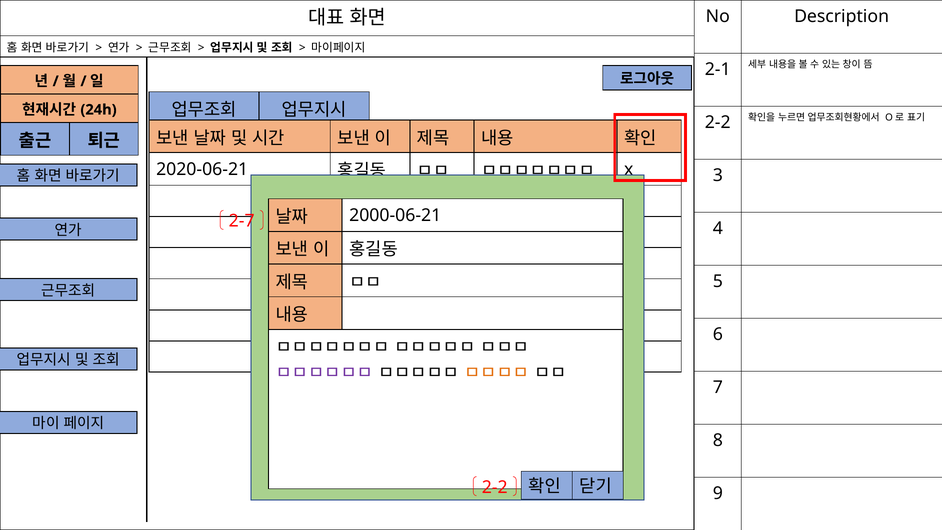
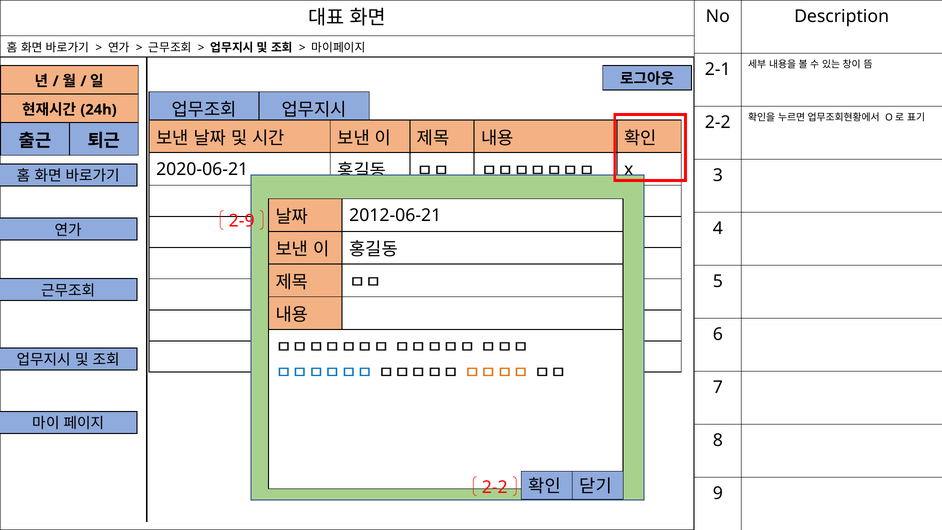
2000-06-21: 2000-06-21 -> 2012-06-21
2-7: 2-7 -> 2-9
ㅁㅁㅁㅁㅁㅁ colour: purple -> blue
